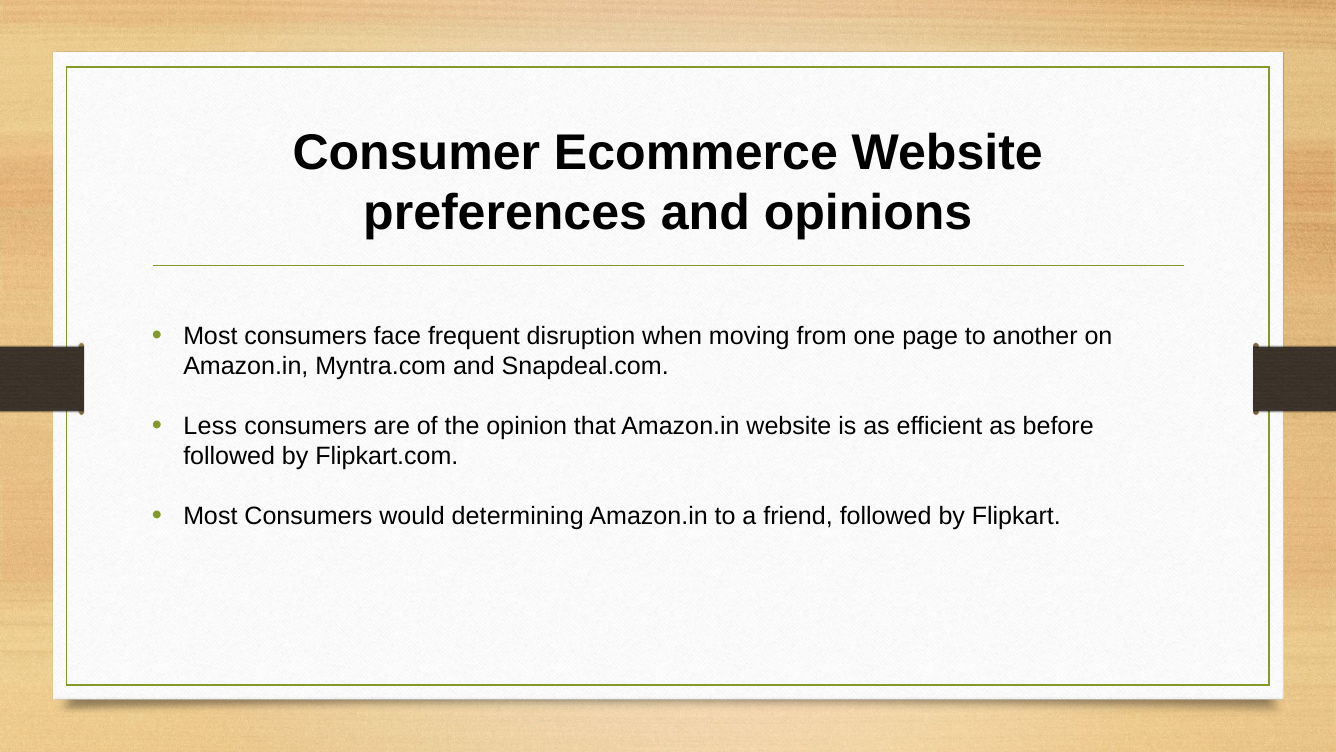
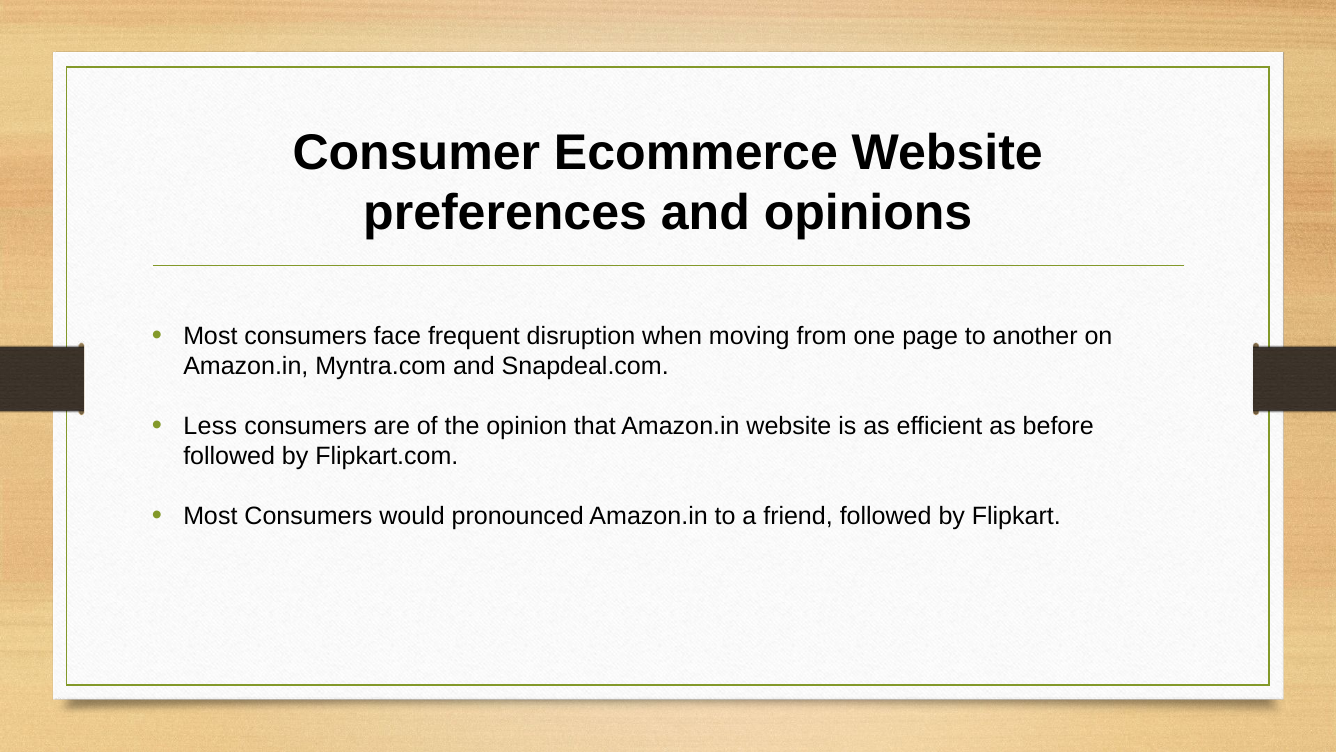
determining: determining -> pronounced
